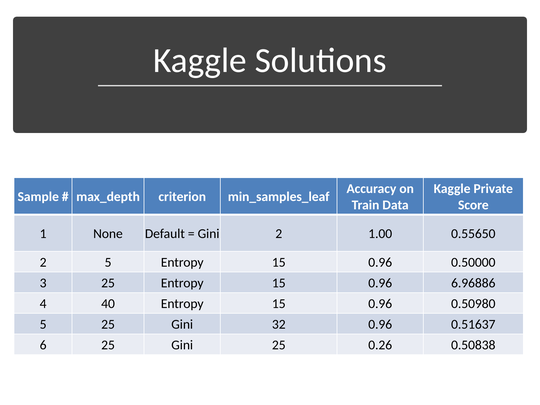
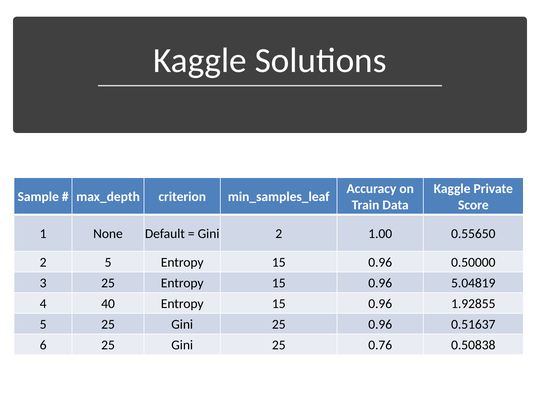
6.96886: 6.96886 -> 5.04819
0.50980: 0.50980 -> 1.92855
5 25 Gini 32: 32 -> 25
0.26: 0.26 -> 0.76
